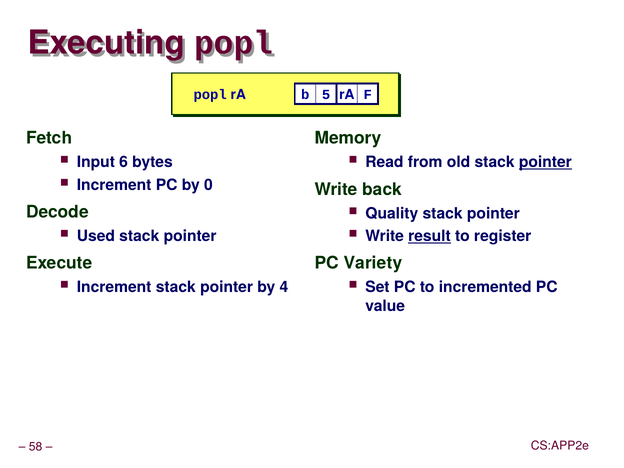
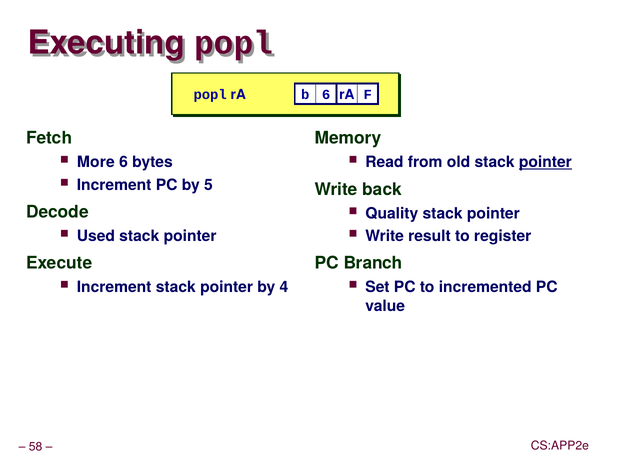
b 5: 5 -> 6
Input: Input -> More
0: 0 -> 5
result underline: present -> none
Variety: Variety -> Branch
